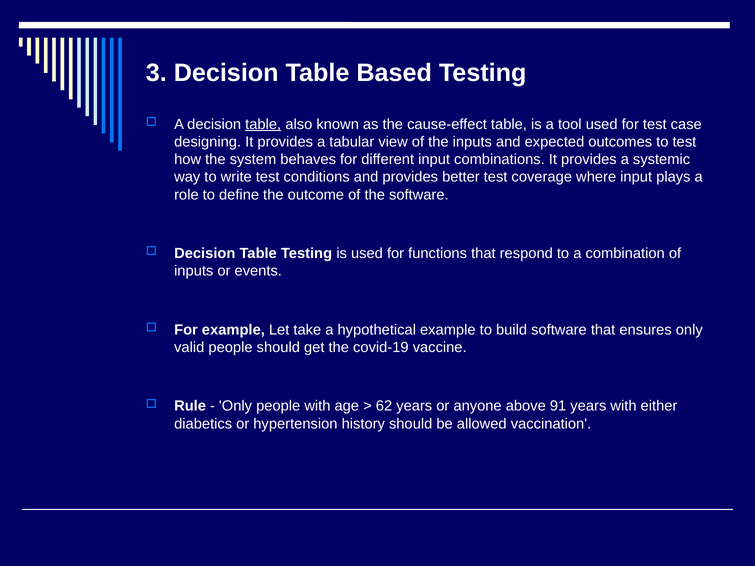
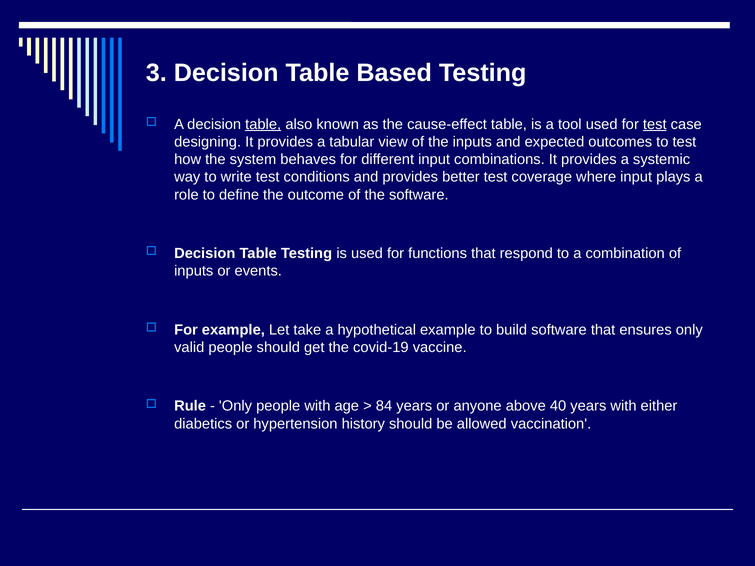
test at (655, 124) underline: none -> present
62: 62 -> 84
91: 91 -> 40
